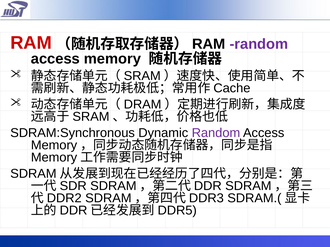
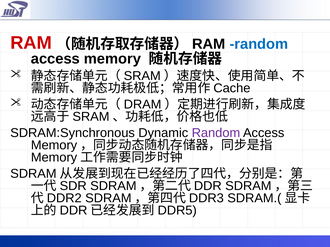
random at (259, 44) colour: purple -> blue
